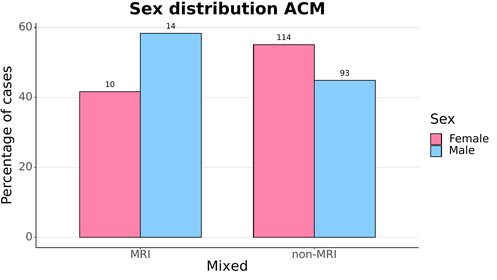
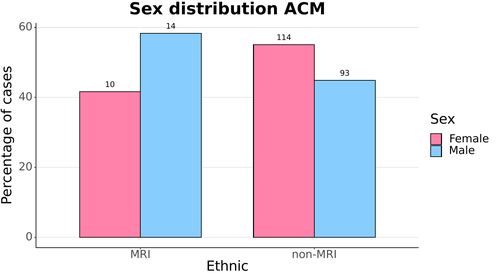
Mixed: Mixed -> Ethnic
